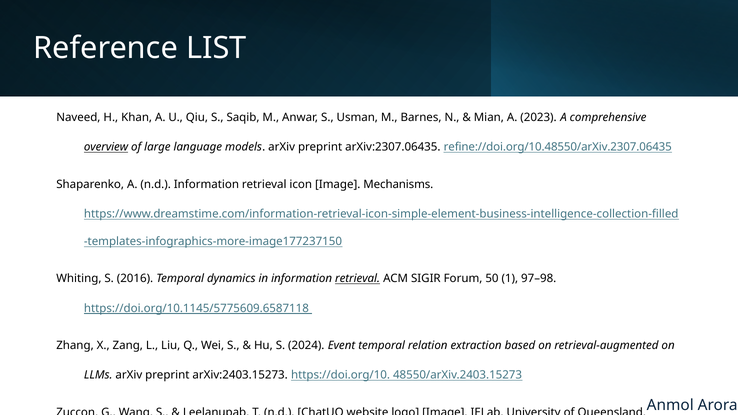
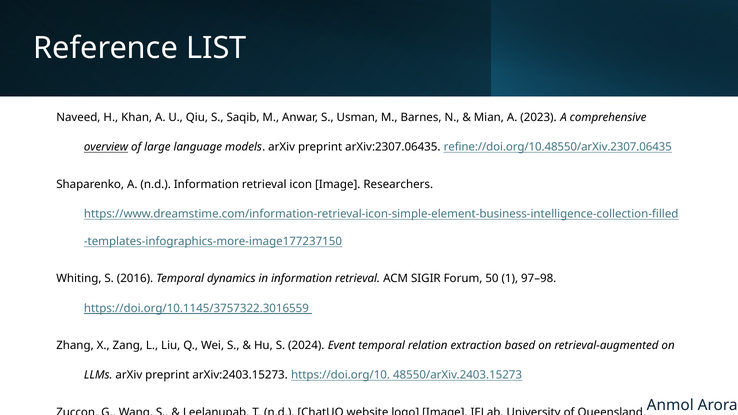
Mechanisms: Mechanisms -> Researchers
retrieval at (358, 279) underline: present -> none
https://doi.org/10.1145/5775609.6587118: https://doi.org/10.1145/5775609.6587118 -> https://doi.org/10.1145/3757322.3016559
